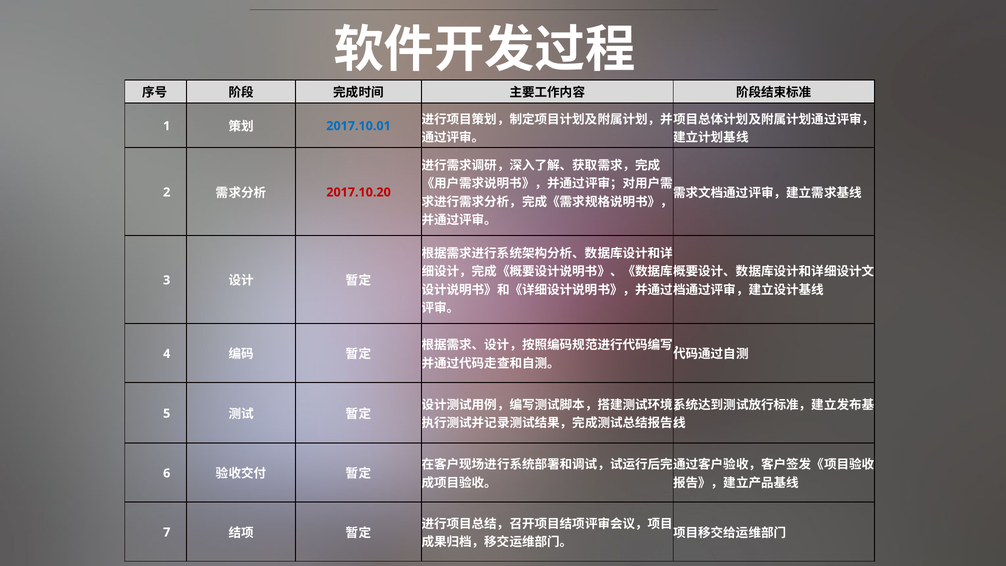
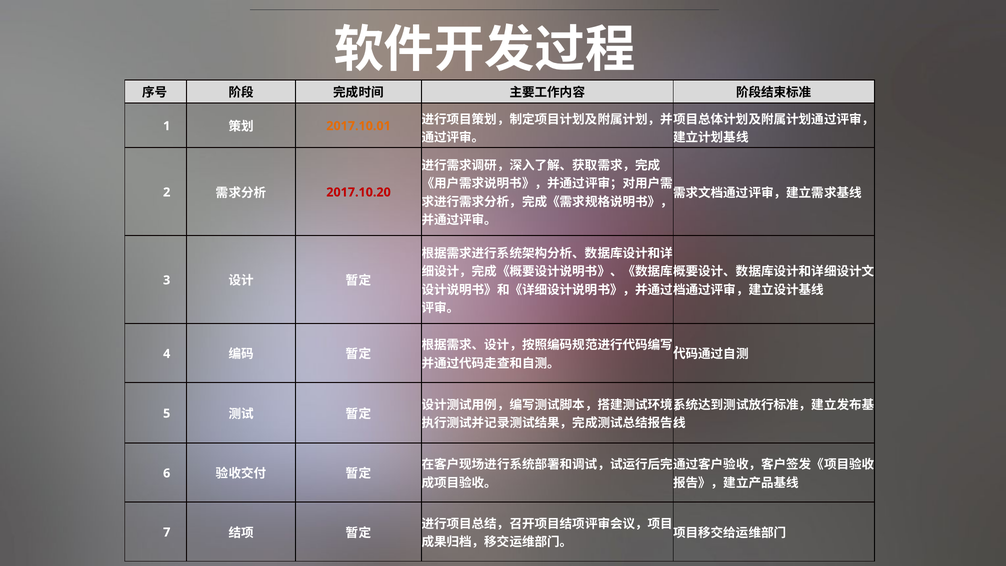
2017.10.01 colour: blue -> orange
